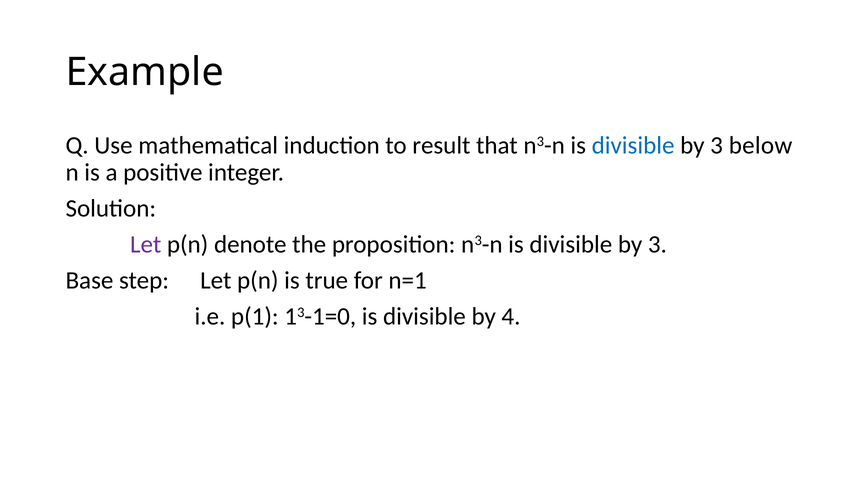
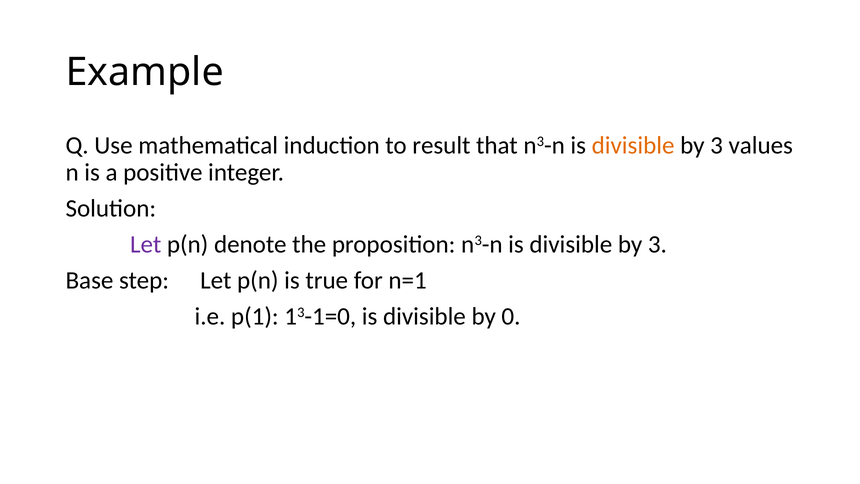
divisible at (633, 145) colour: blue -> orange
below: below -> values
4: 4 -> 0
